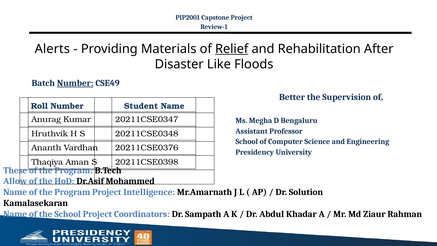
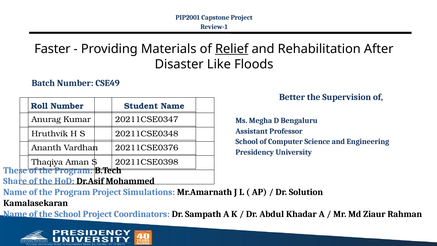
Alerts: Alerts -> Faster
Number at (75, 83) underline: present -> none
Allow: Allow -> Share
Intelligence: Intelligence -> Simulations
